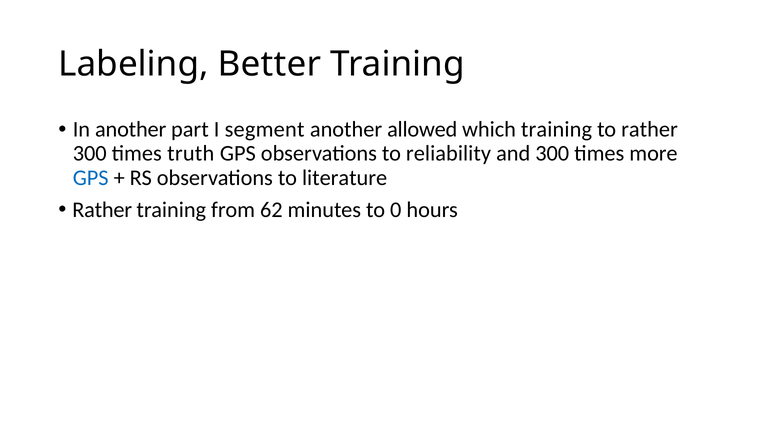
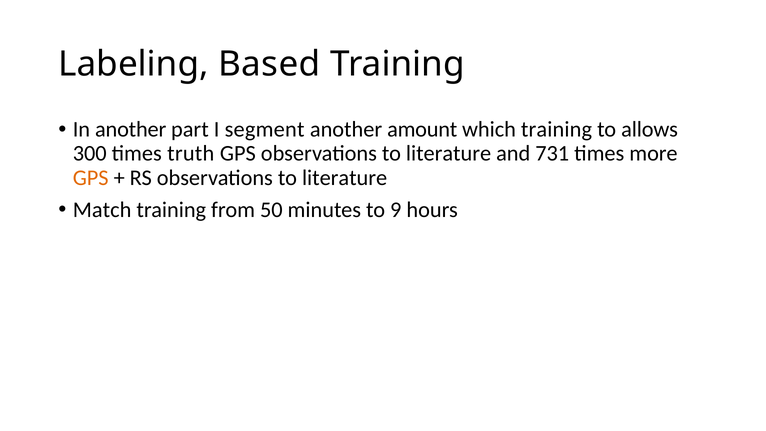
Better: Better -> Based
allowed: allowed -> amount
to rather: rather -> allows
GPS observations to reliability: reliability -> literature
and 300: 300 -> 731
GPS at (91, 178) colour: blue -> orange
Rather at (102, 210): Rather -> Match
62: 62 -> 50
0: 0 -> 9
